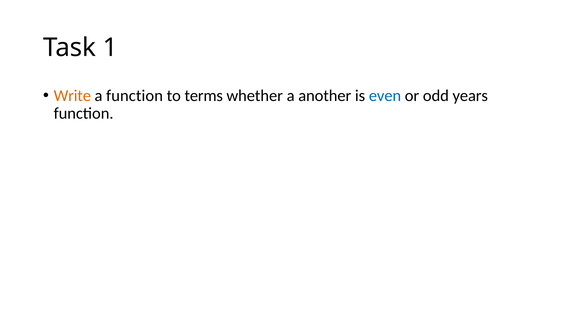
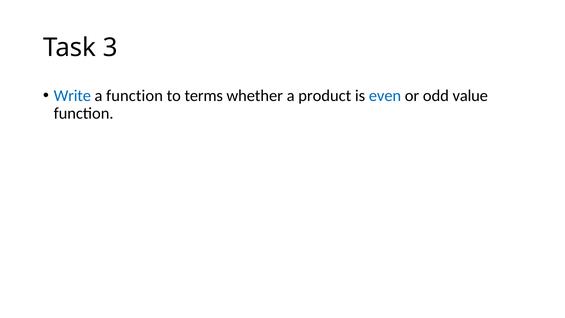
1: 1 -> 3
Write colour: orange -> blue
another: another -> product
years: years -> value
